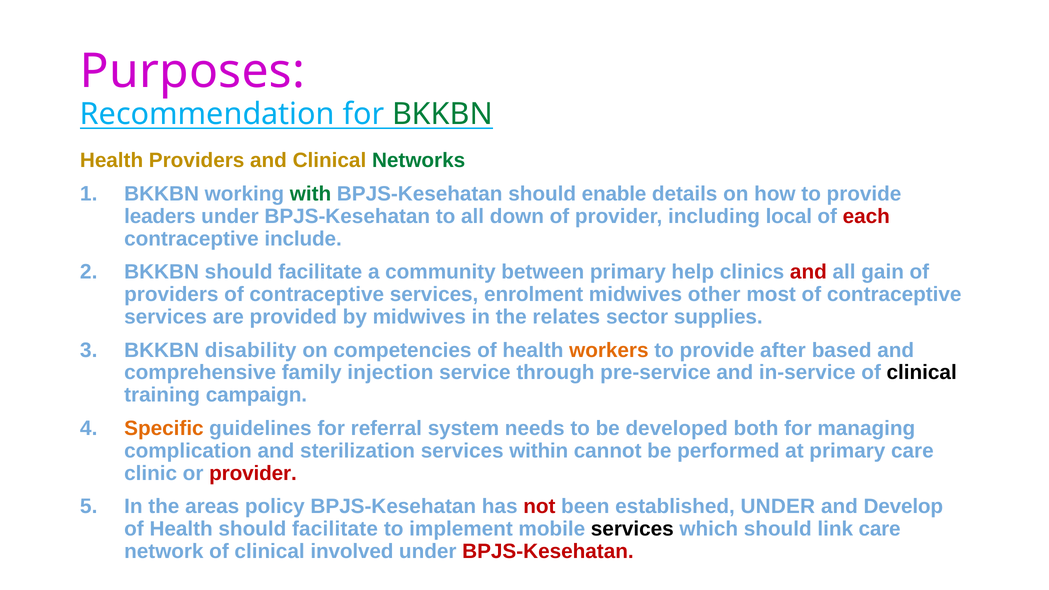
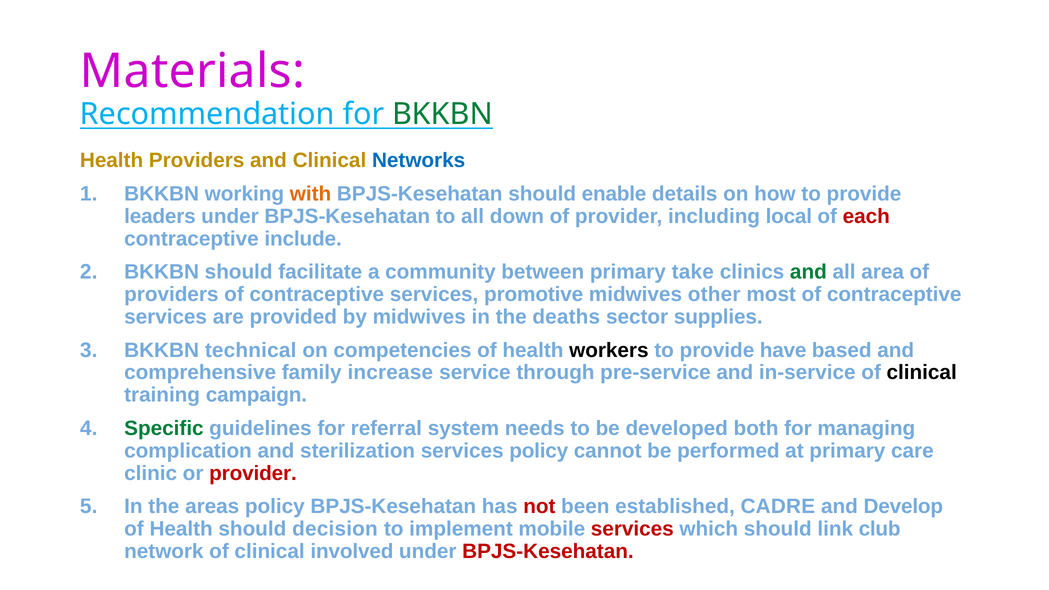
Purposes: Purposes -> Materials
Networks colour: green -> blue
with colour: green -> orange
help: help -> take
and at (808, 272) colour: red -> green
gain: gain -> area
enrolment: enrolment -> promotive
relates: relates -> deaths
disability: disability -> technical
workers colour: orange -> black
after: after -> have
injection: injection -> increase
Specific colour: orange -> green
services within: within -> policy
established UNDER: UNDER -> CADRE
Health should facilitate: facilitate -> decision
services at (632, 529) colour: black -> red
link care: care -> club
